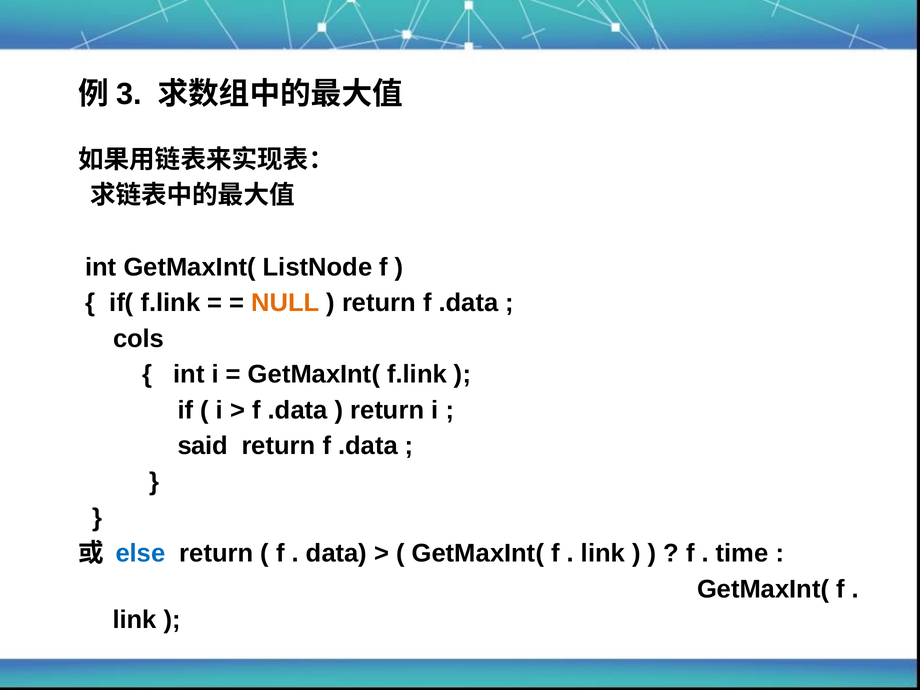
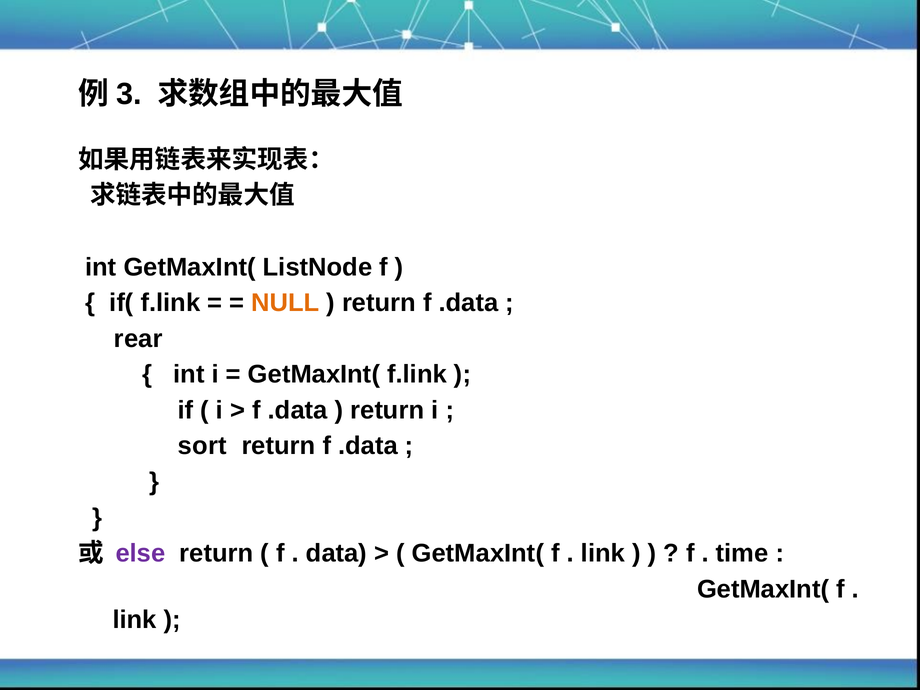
cols: cols -> rear
said: said -> sort
else colour: blue -> purple
